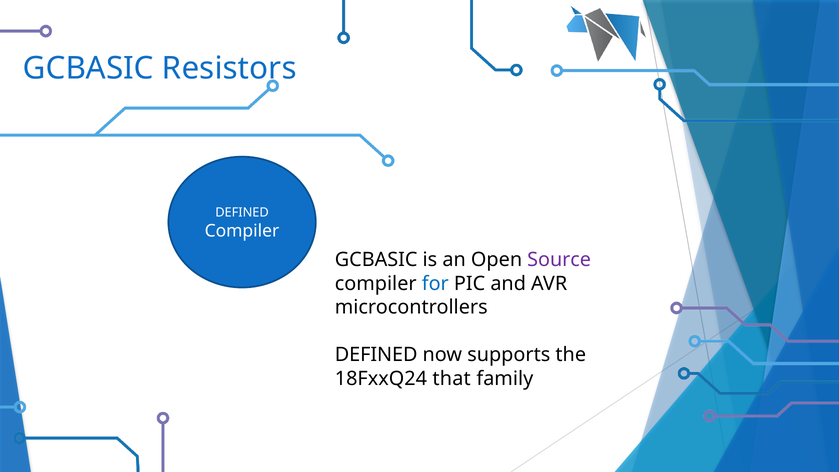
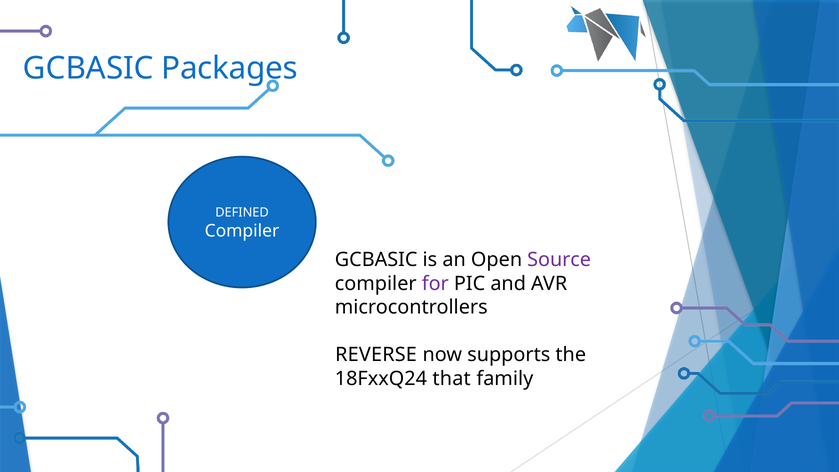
Resistors: Resistors -> Packages
for colour: blue -> purple
DEFINED at (376, 355): DEFINED -> REVERSE
